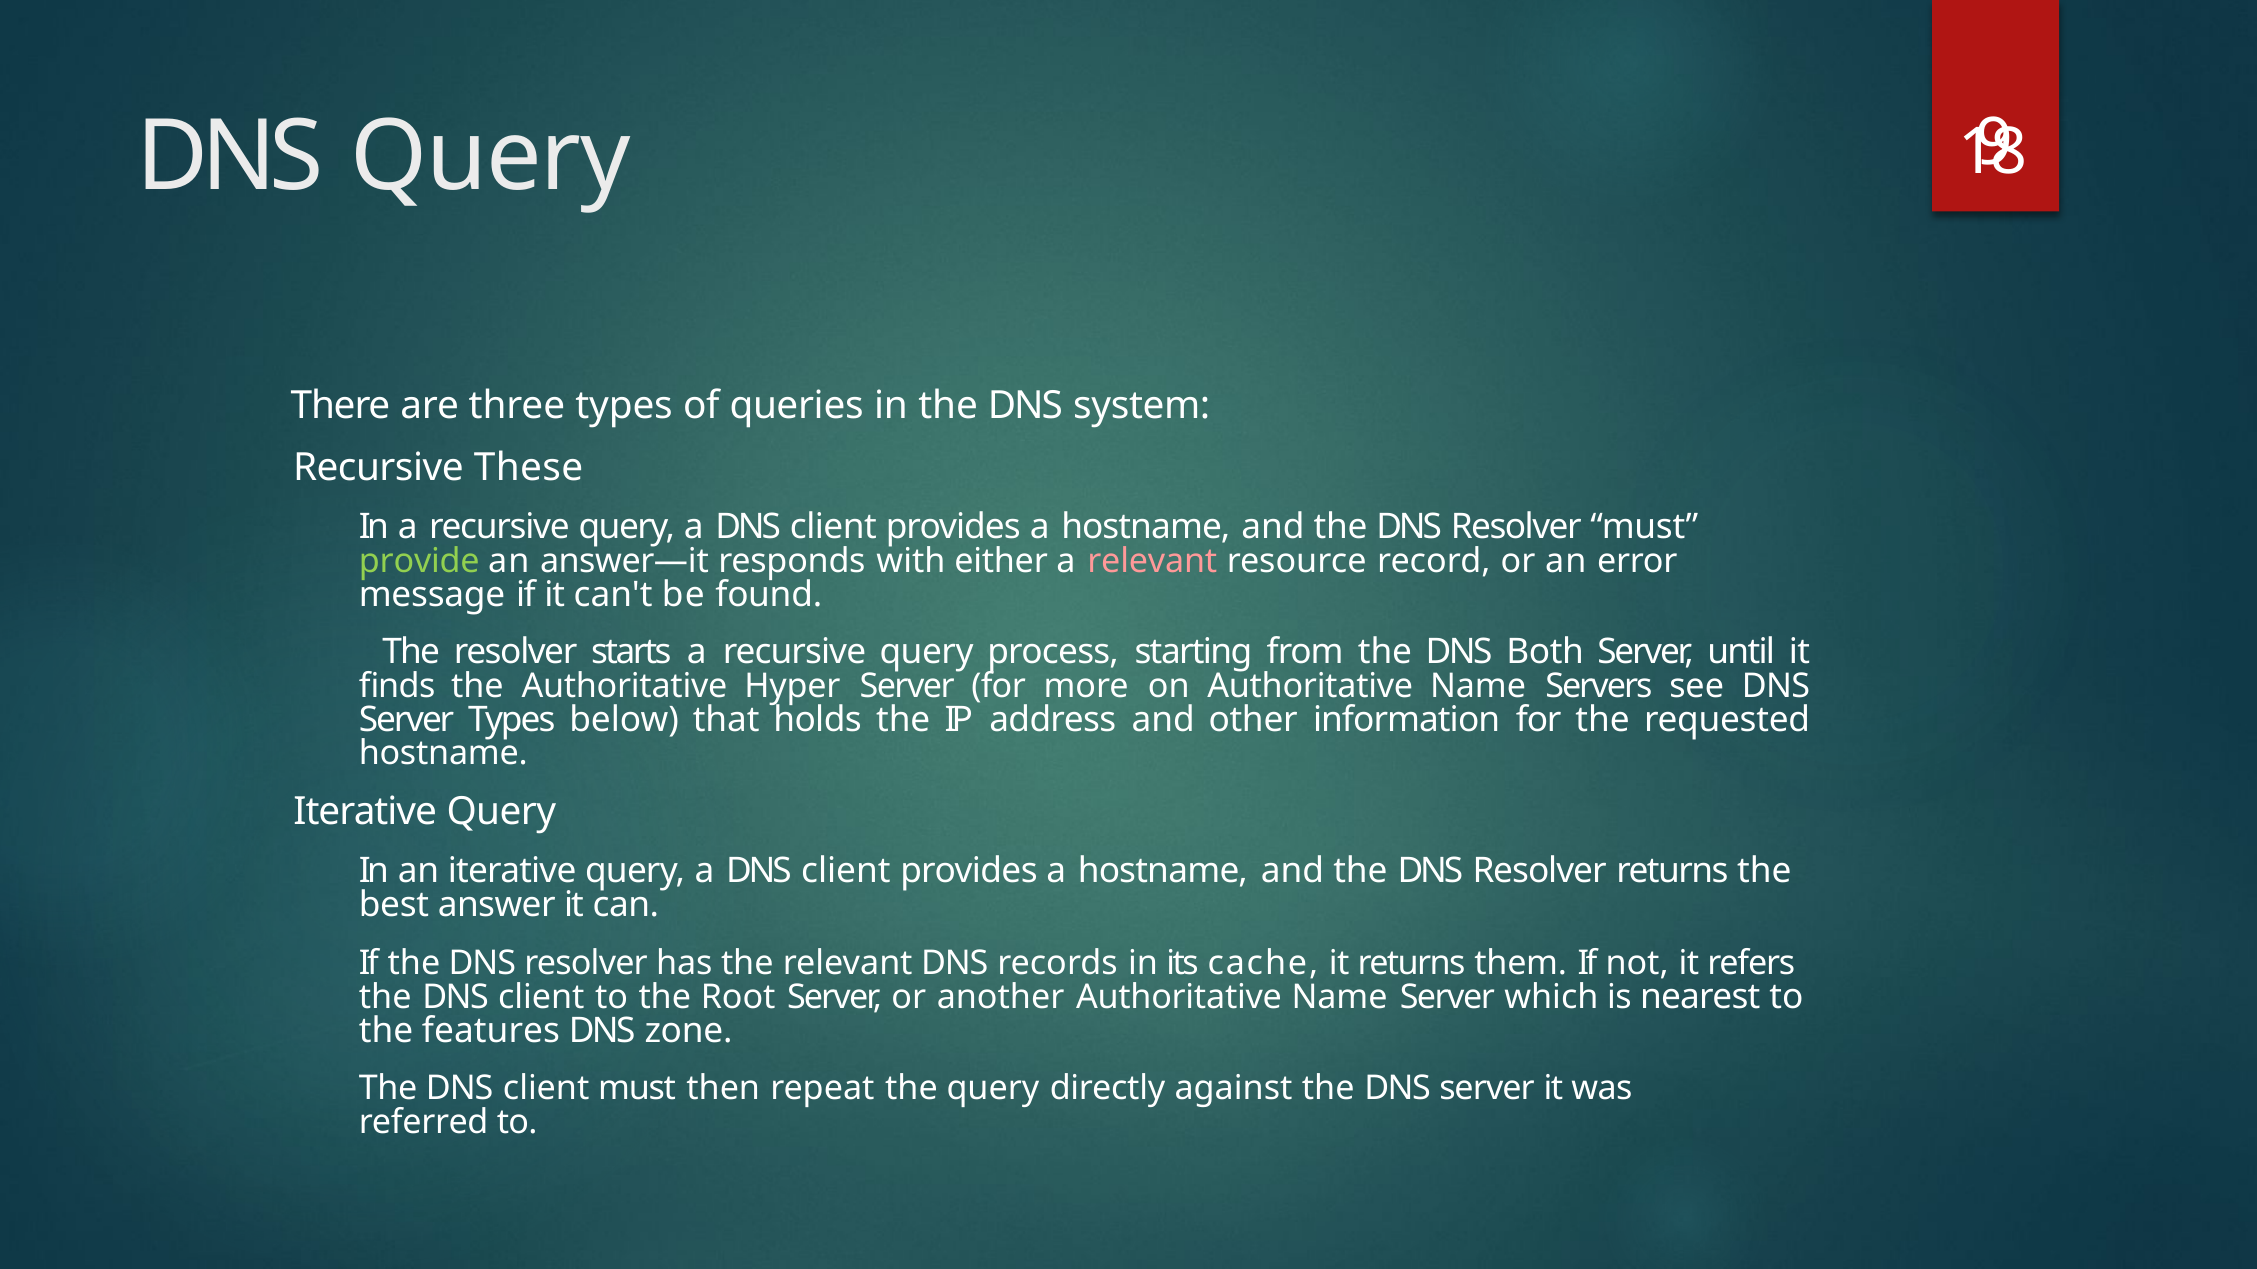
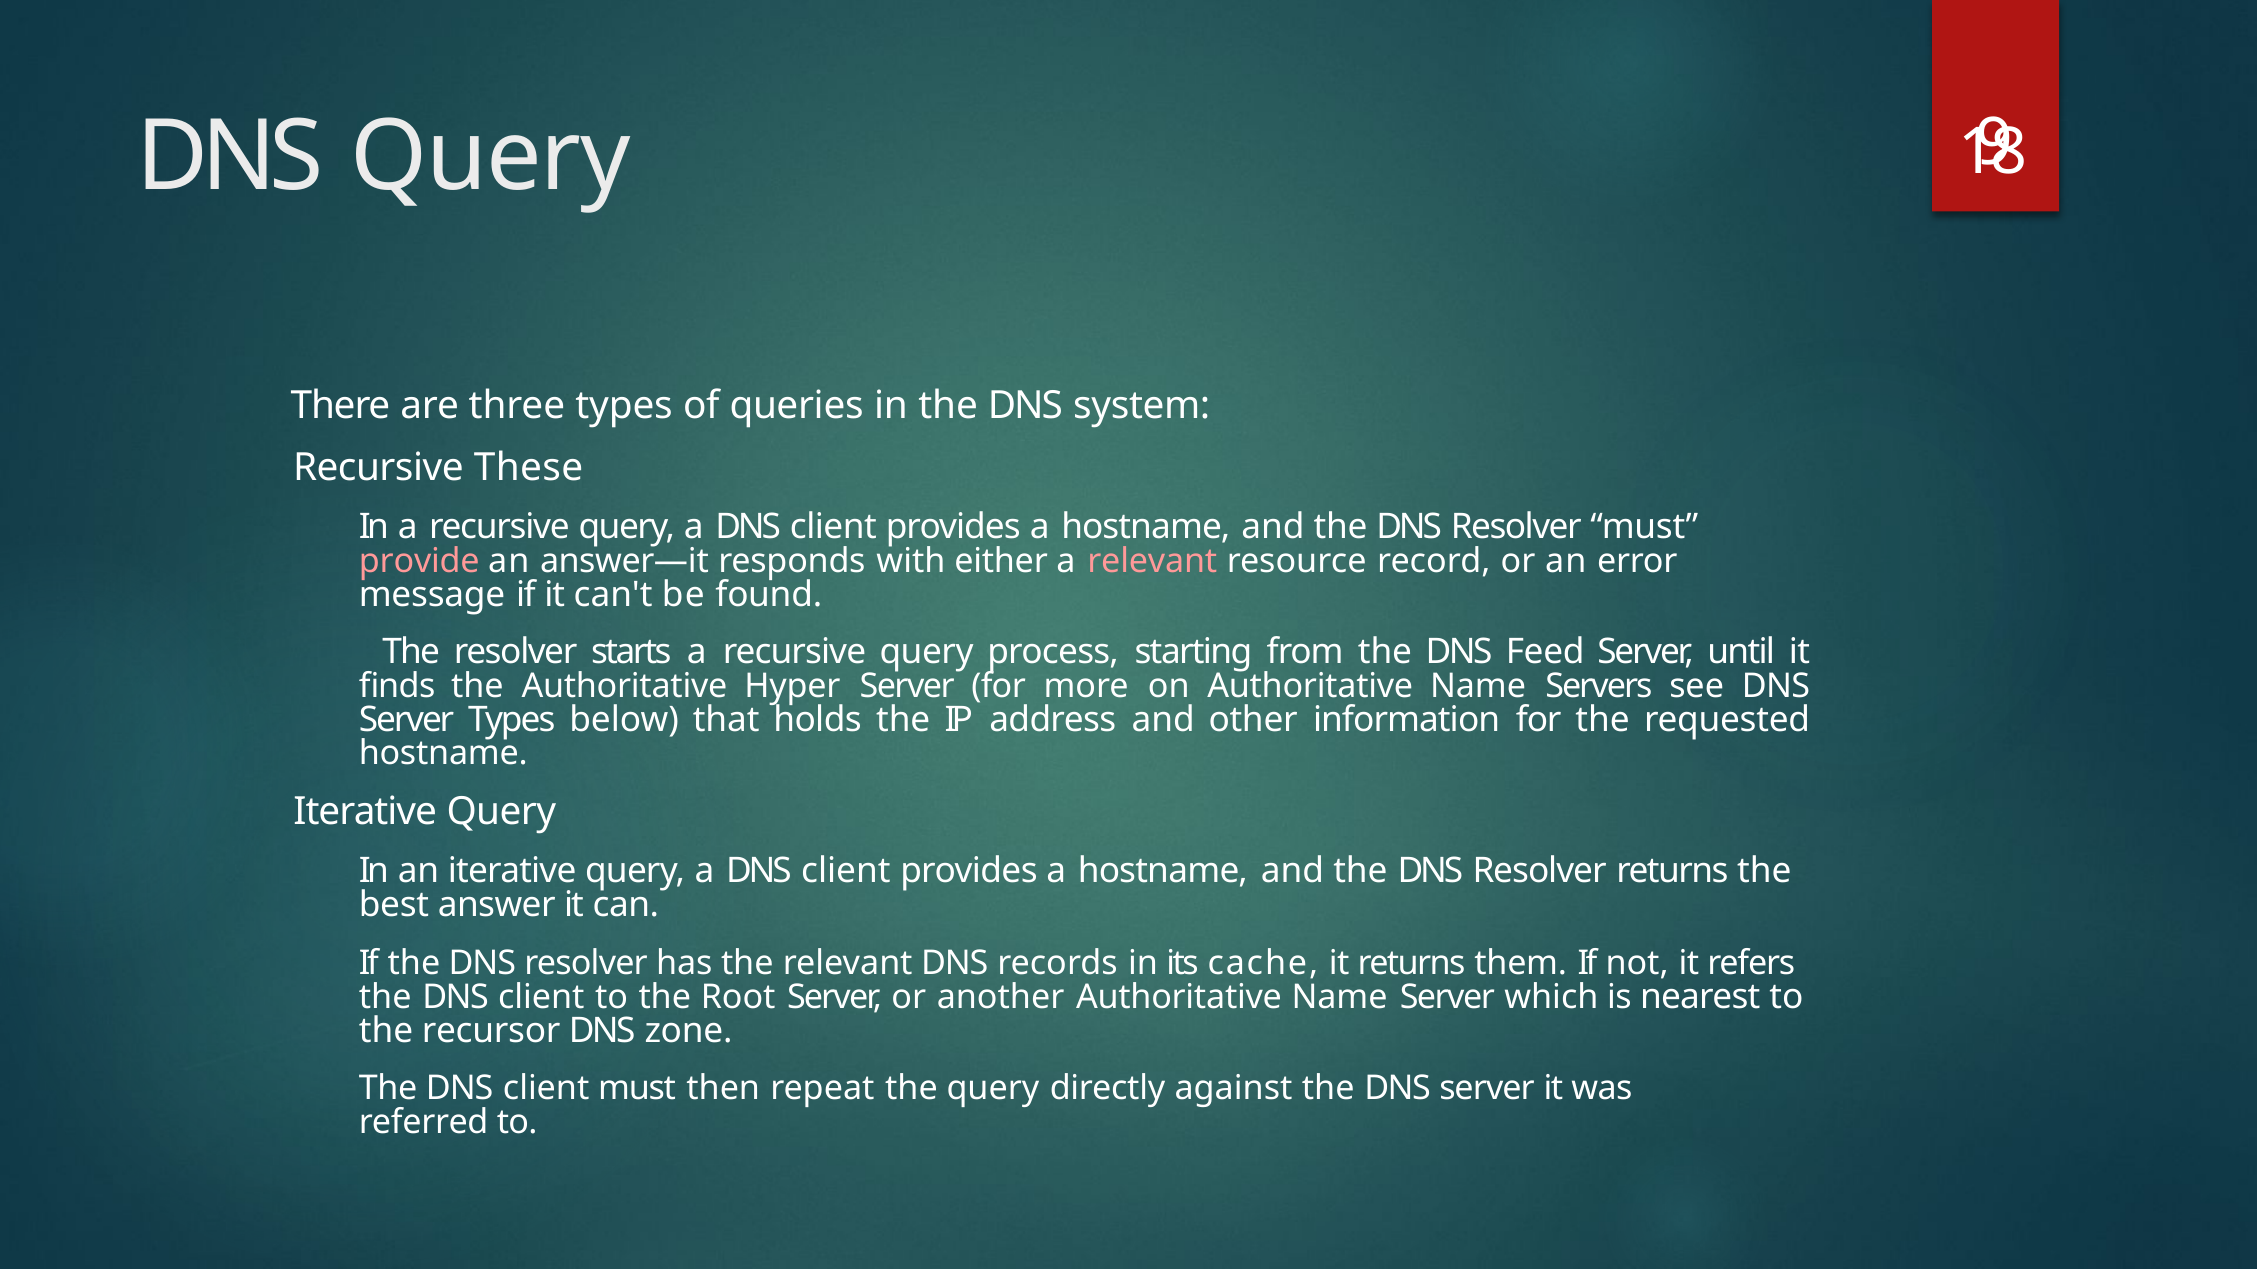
provide colour: light green -> pink
Both: Both -> Feed
features: features -> recursor
